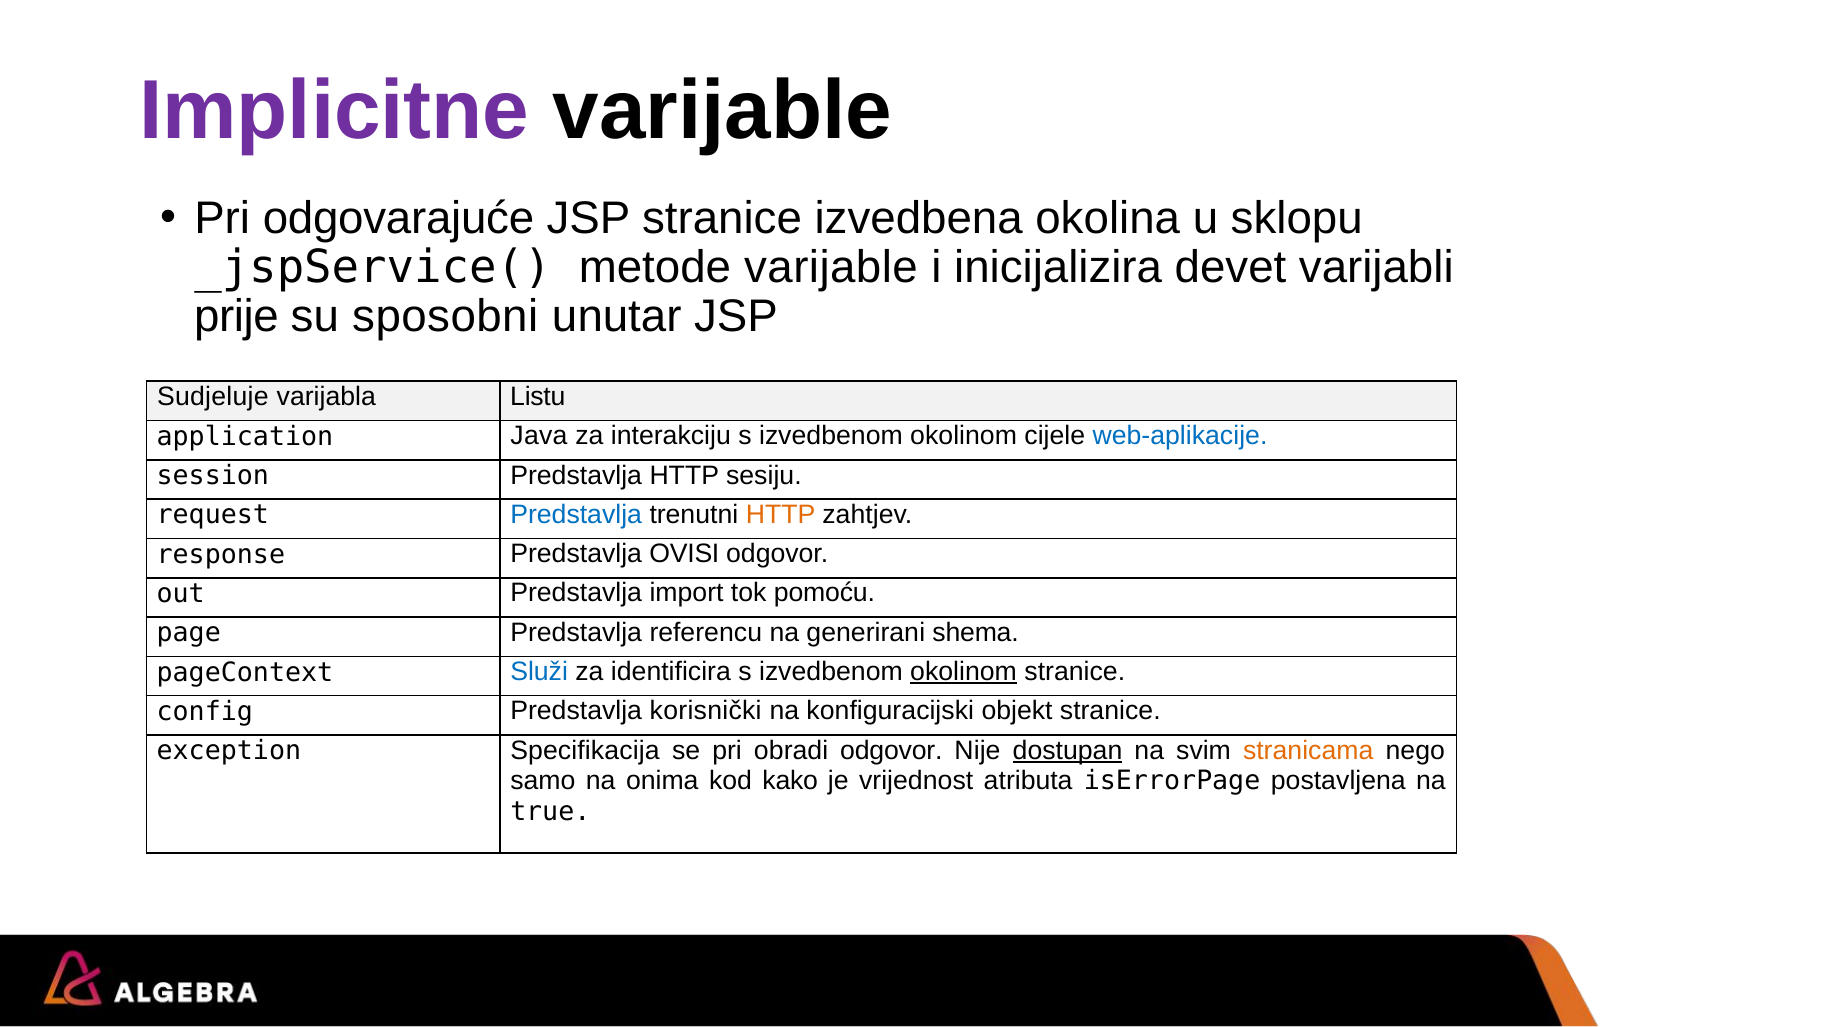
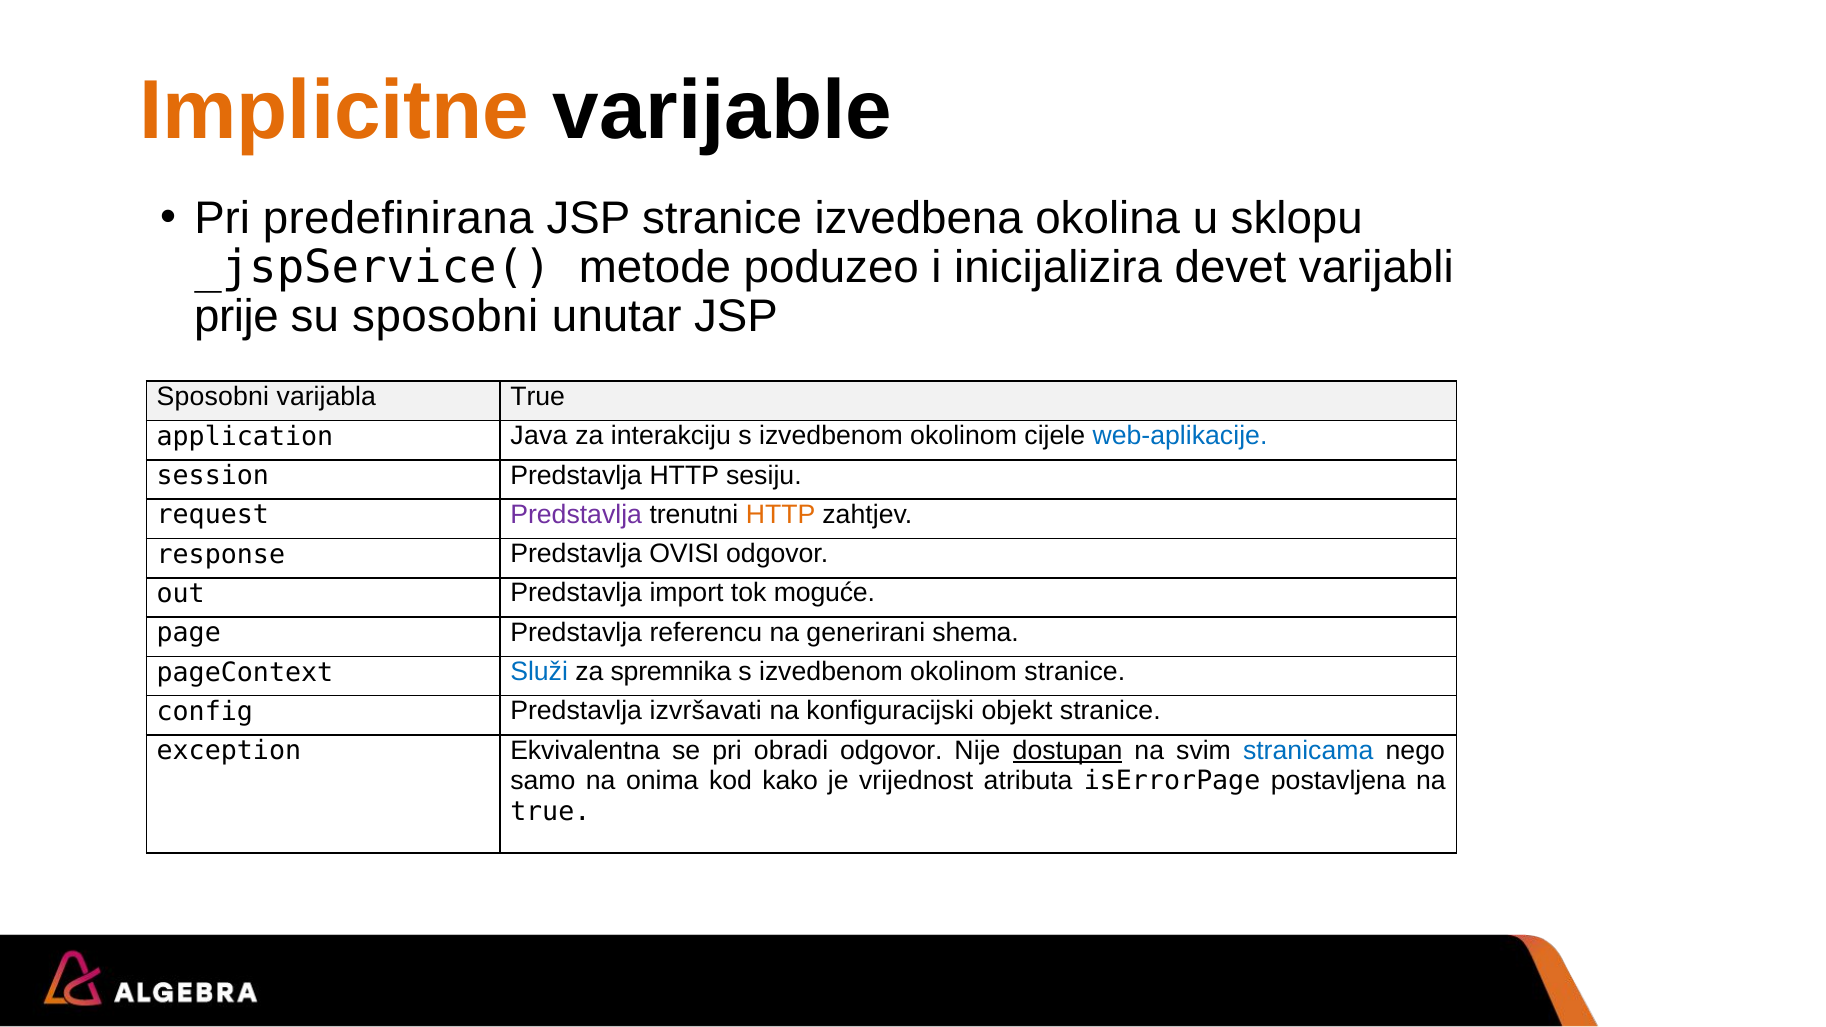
Implicitne colour: purple -> orange
odgovarajuće: odgovarajuće -> predefinirana
metode varijable: varijable -> poduzeo
Sudjeluje at (213, 397): Sudjeluje -> Sposobni
varijabla Listu: Listu -> True
Predstavlja at (576, 515) colour: blue -> purple
pomoću: pomoću -> moguće
identificira: identificira -> spremnika
okolinom at (964, 672) underline: present -> none
korisnički: korisnički -> izvršavati
Specifikacija: Specifikacija -> Ekvivalentna
stranicama colour: orange -> blue
